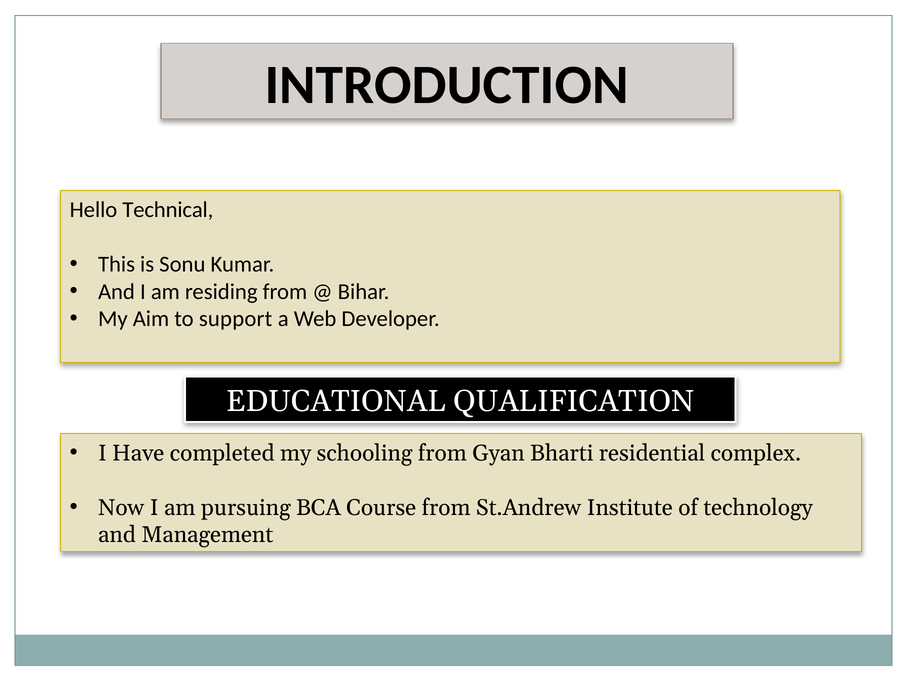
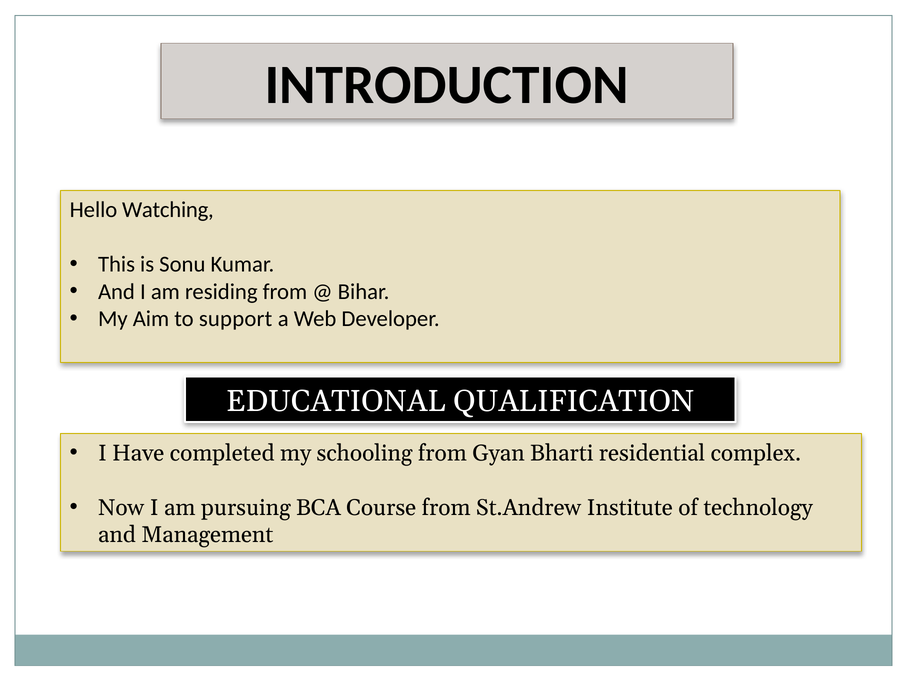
Technical: Technical -> Watching
